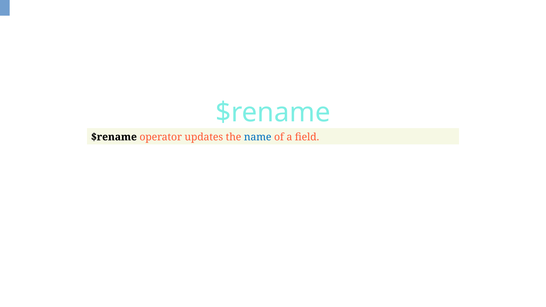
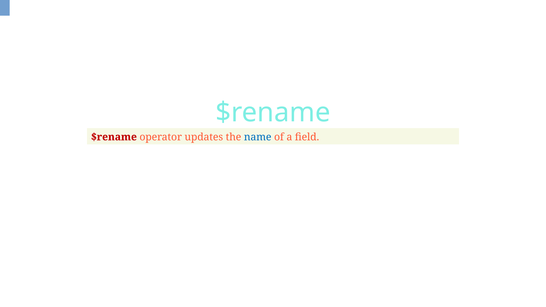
$rename at (114, 137) colour: black -> red
